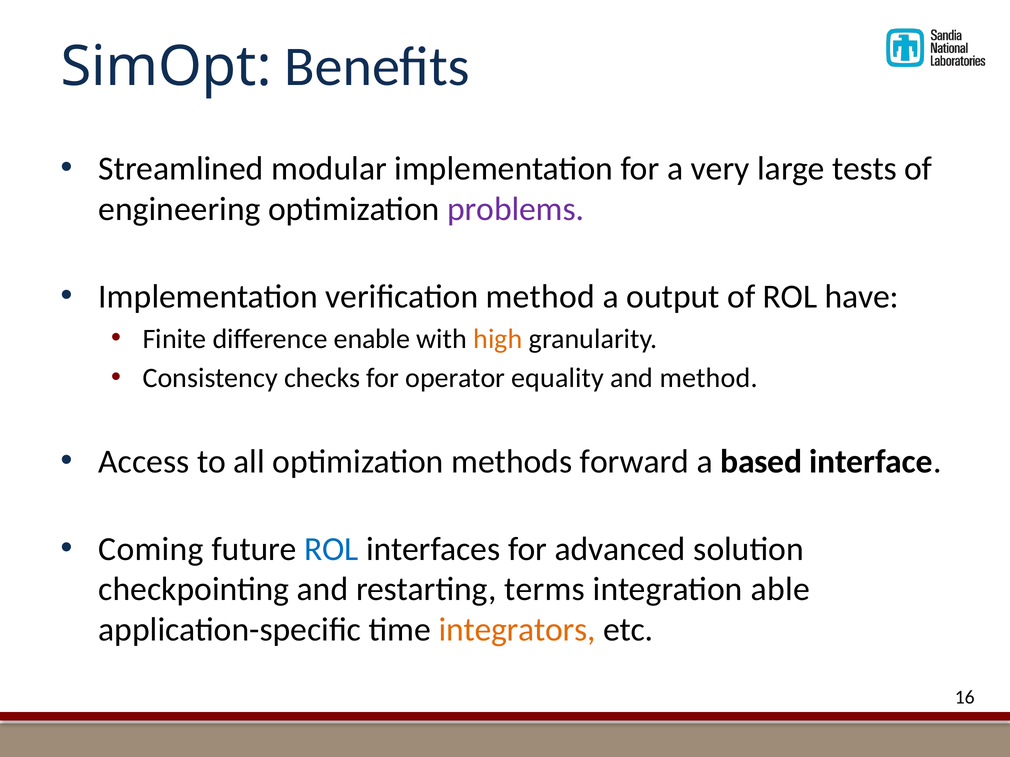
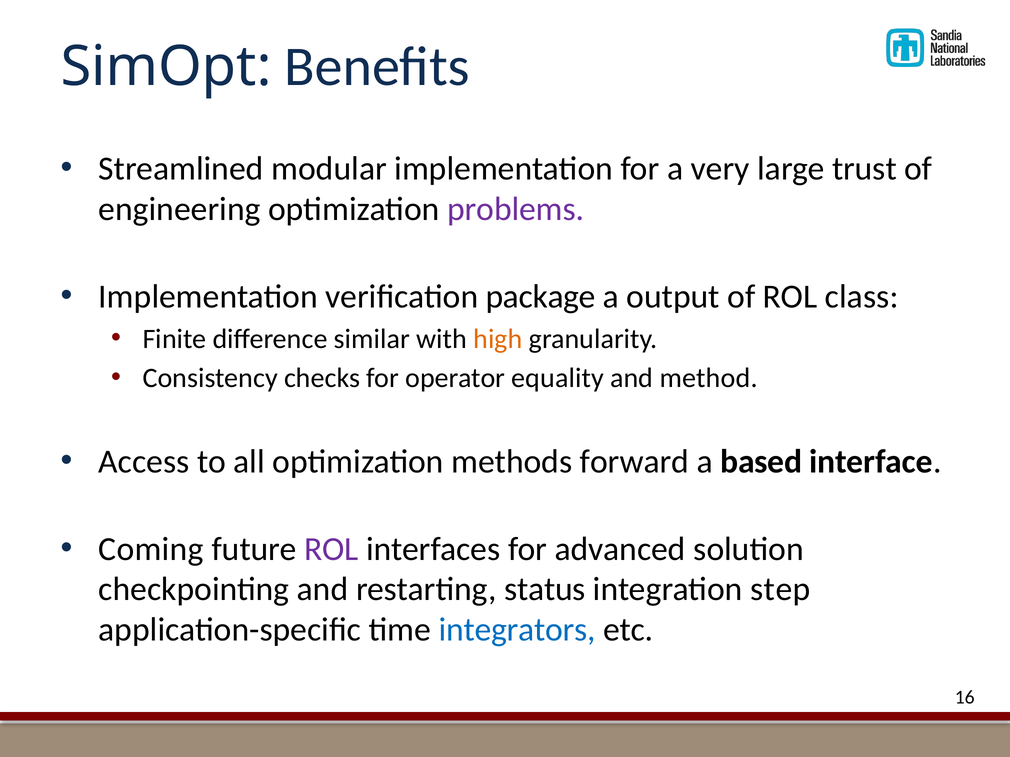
tests: tests -> trust
verification method: method -> package
have: have -> class
enable: enable -> similar
ROL at (331, 549) colour: blue -> purple
terms: terms -> status
able: able -> step
integrators colour: orange -> blue
